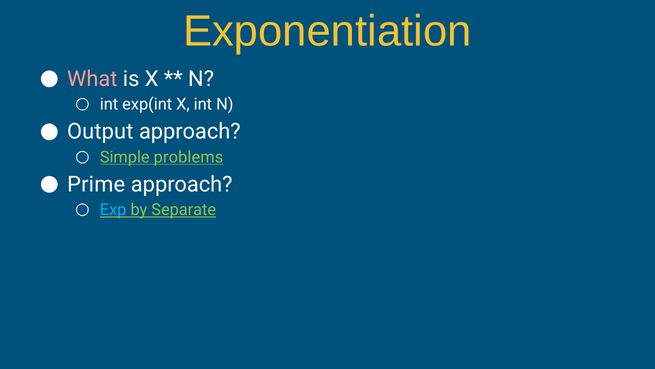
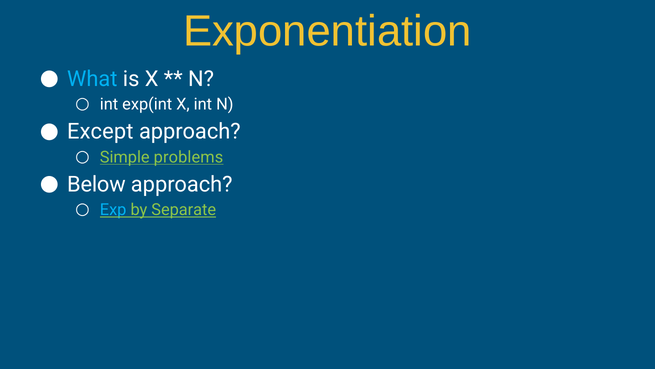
What colour: pink -> light blue
Output: Output -> Except
Prime: Prime -> Below
